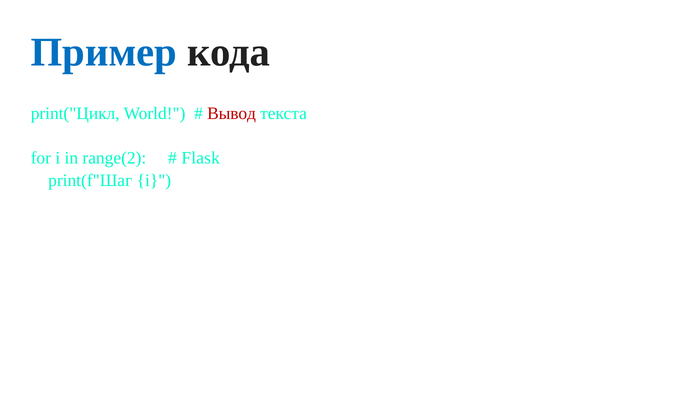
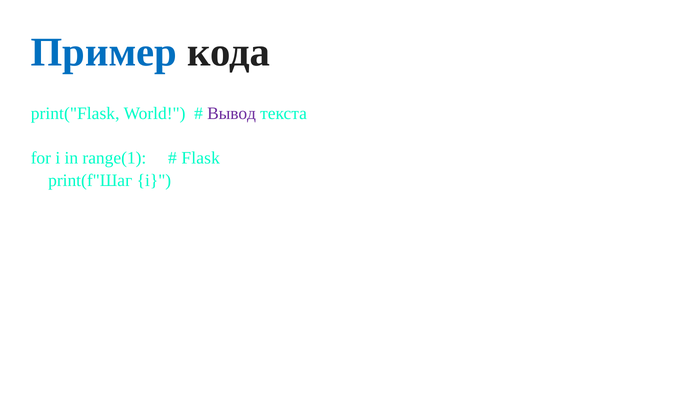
print("Цикл: print("Цикл -> print("Flask
Вывод colour: red -> purple
range(2: range(2 -> range(1
